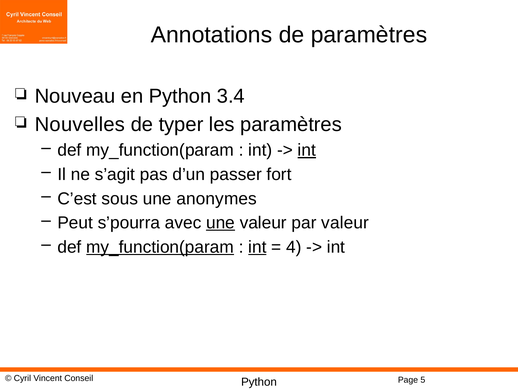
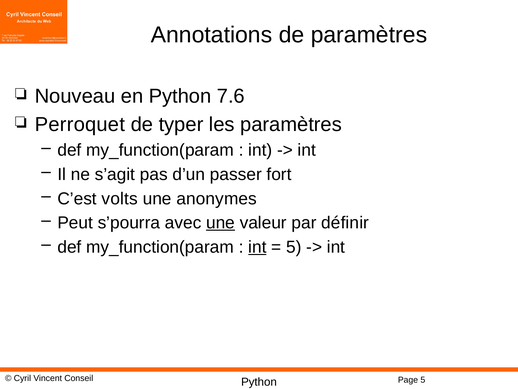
3.4: 3.4 -> 7.6
Nouvelles: Nouvelles -> Perroquet
int at (307, 150) underline: present -> none
sous: sous -> volts
par valeur: valeur -> définir
my_function(param at (160, 247) underline: present -> none
4 at (294, 247): 4 -> 5
